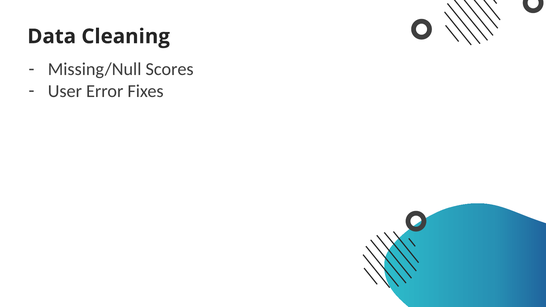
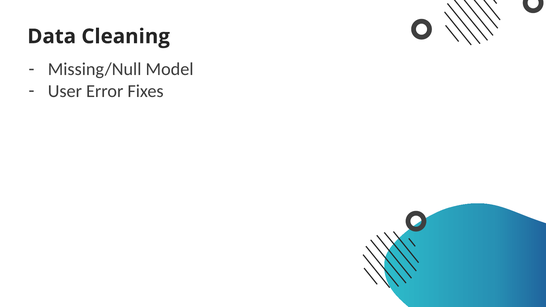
Scores: Scores -> Model
